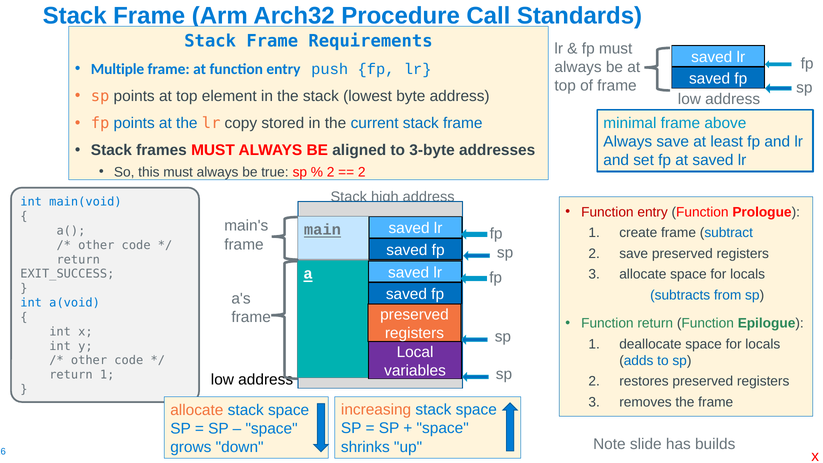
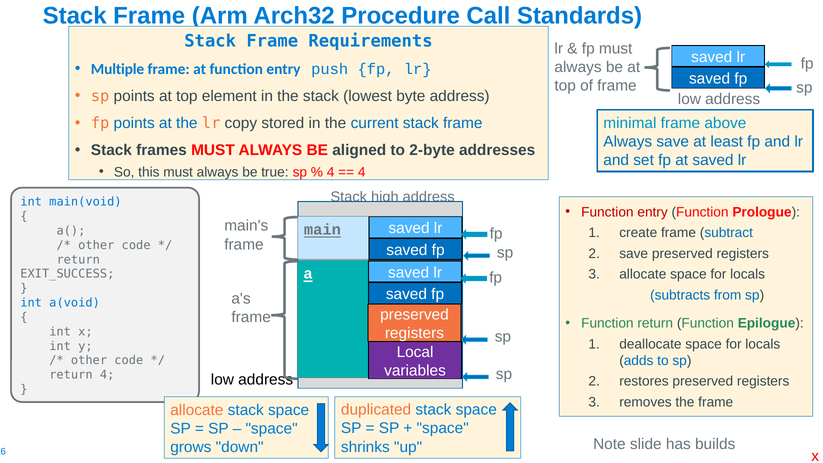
3-byte: 3-byte -> 2-byte
2 at (331, 172): 2 -> 4
2 at (362, 172): 2 -> 4
return 1: 1 -> 4
increasing: increasing -> duplicated
